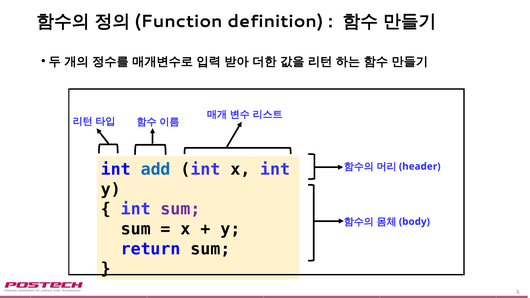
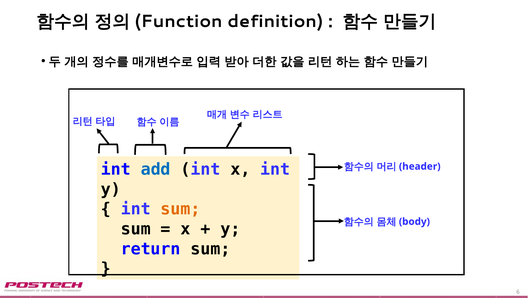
sum at (181, 209) colour: purple -> orange
